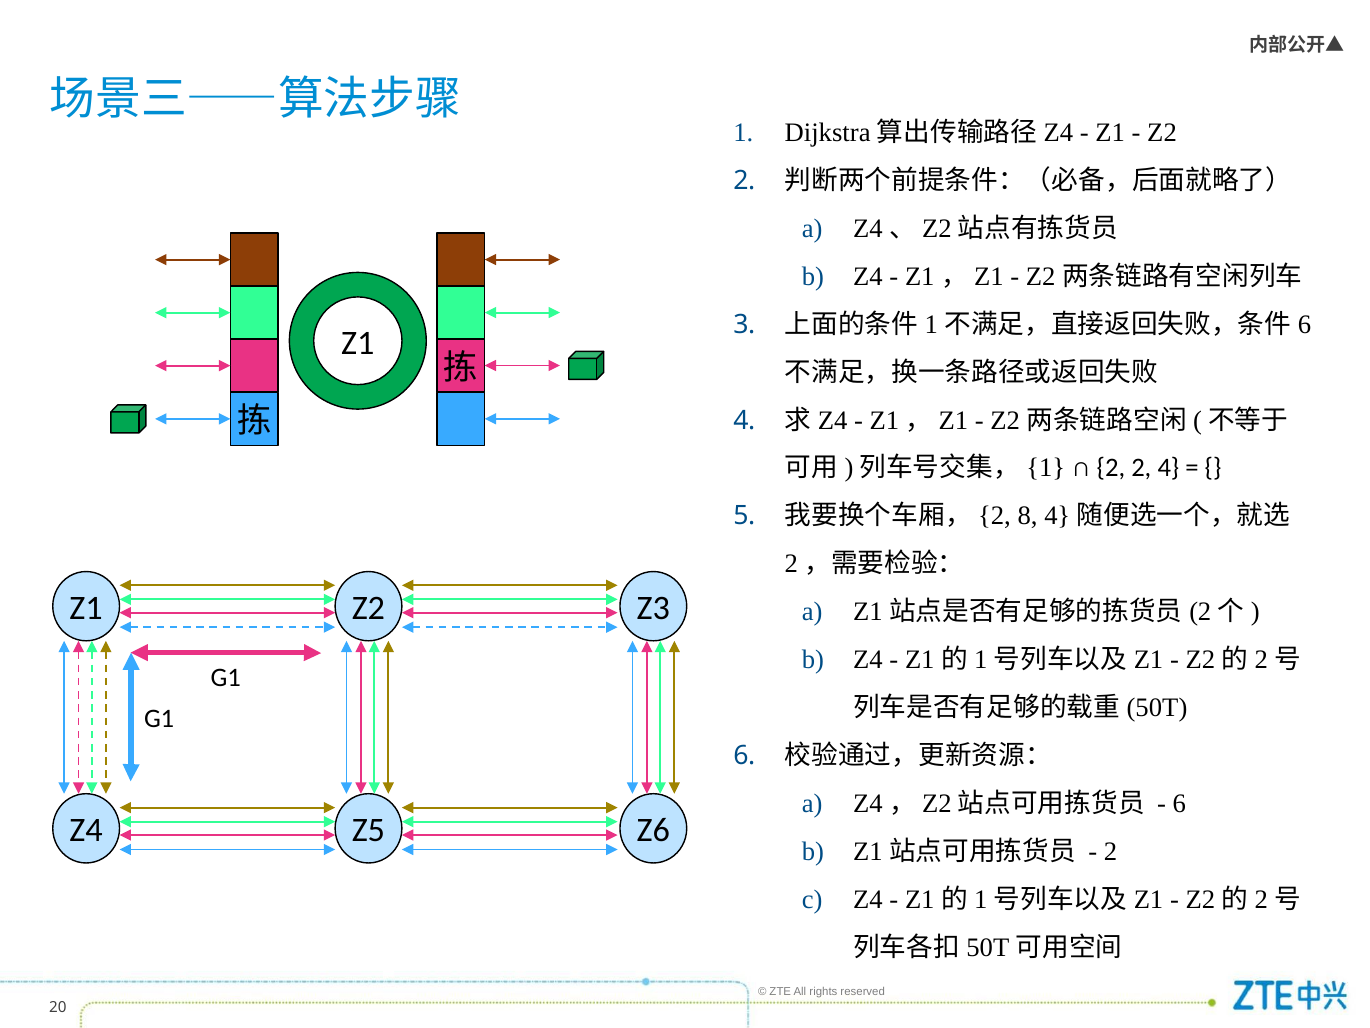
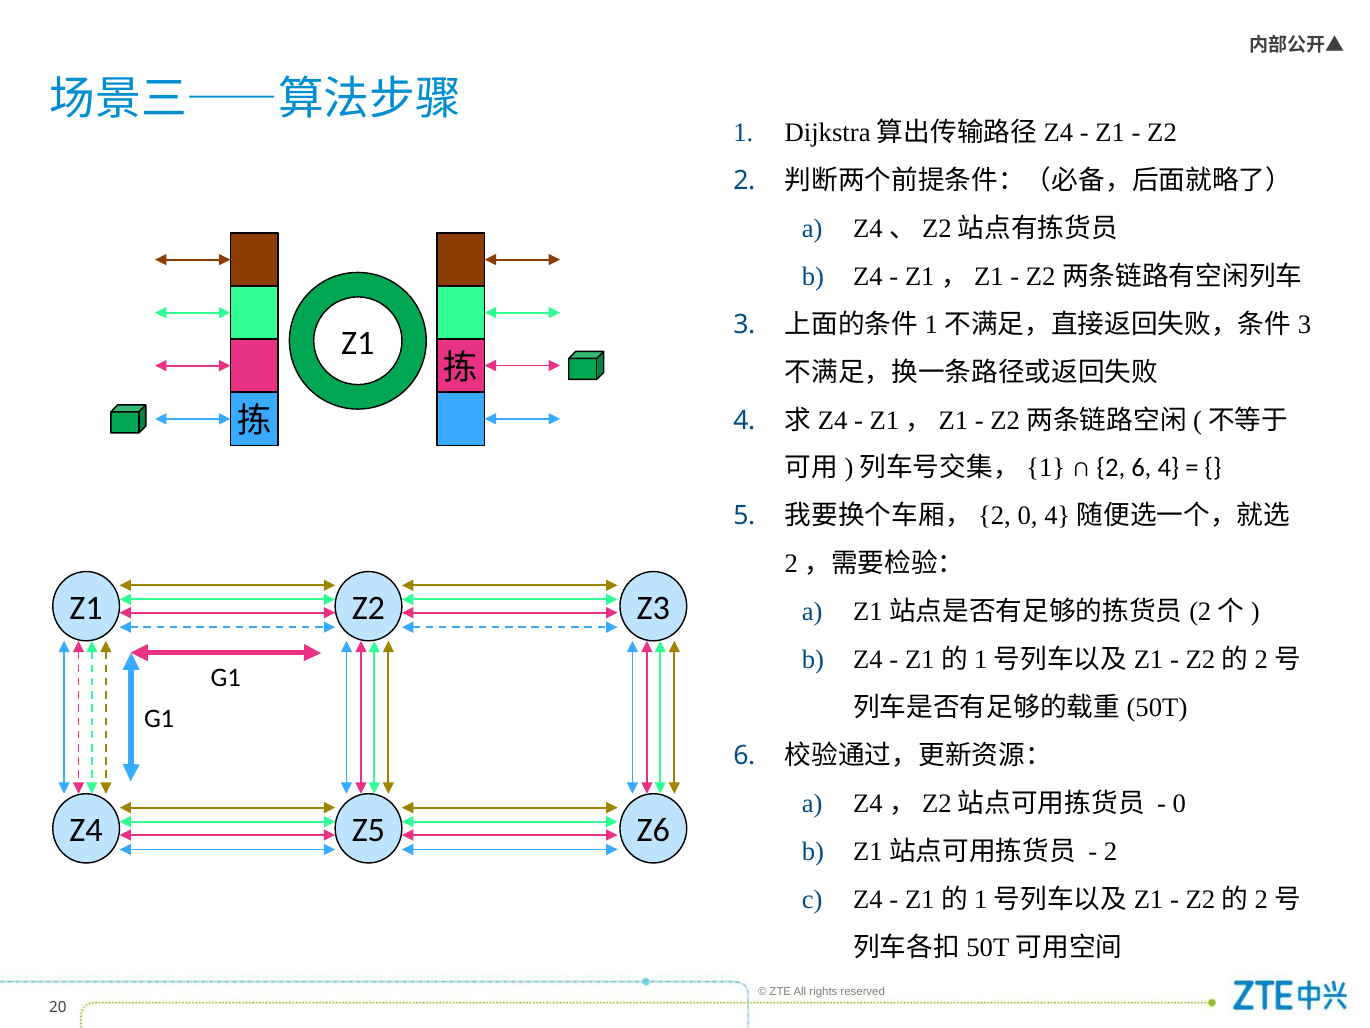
6 at (1305, 324): 6 -> 3
2 2: 2 -> 6
8 at (1028, 516): 8 -> 0
6 at (1179, 804): 6 -> 0
